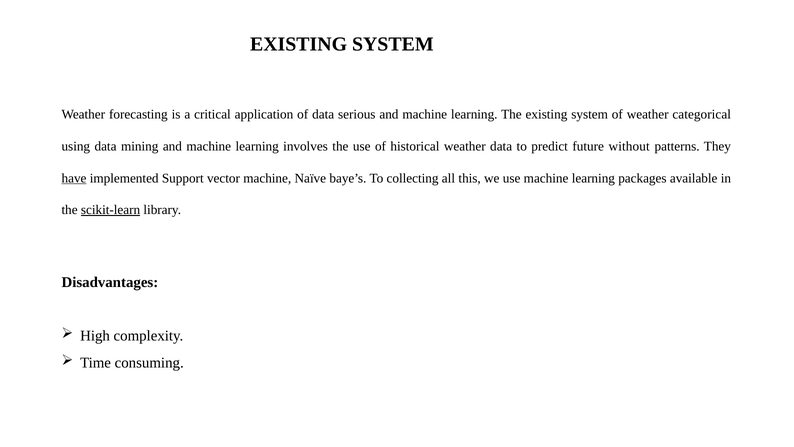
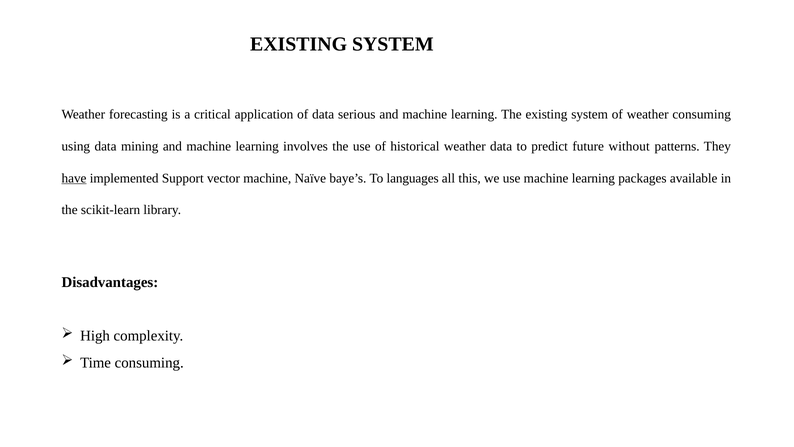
weather categorical: categorical -> consuming
collecting: collecting -> languages
scikit-learn underline: present -> none
